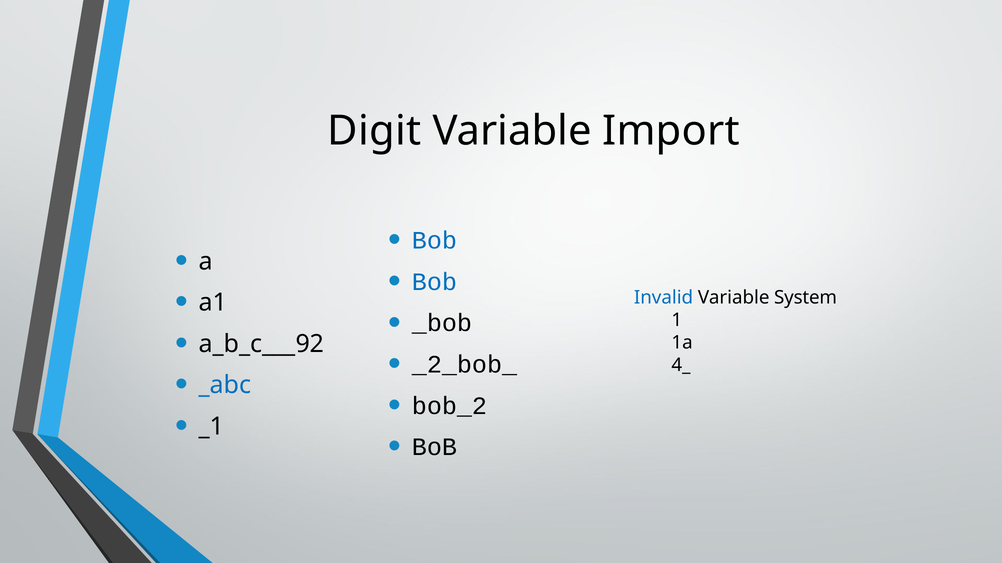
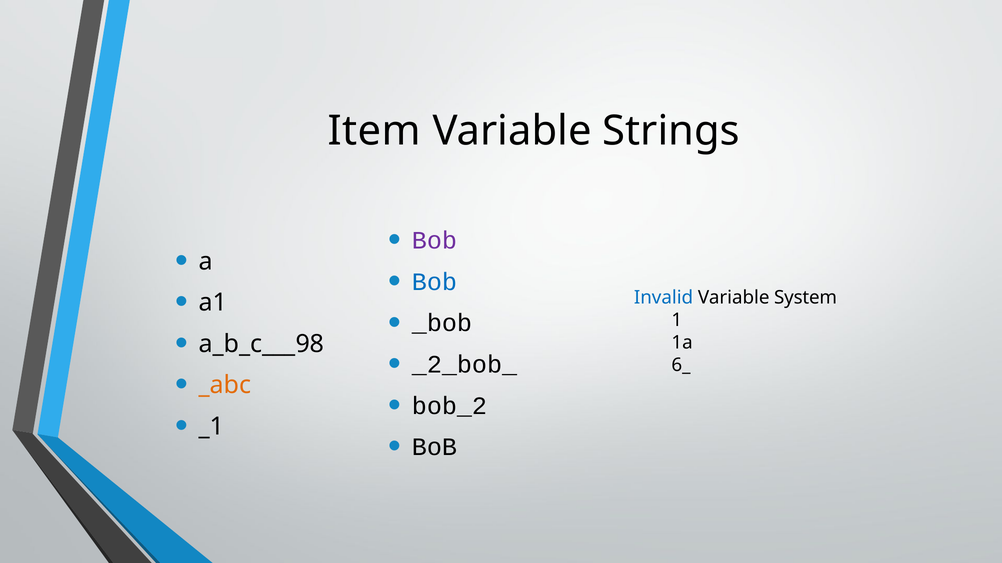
Digit: Digit -> Item
Import: Import -> Strings
Bob at (434, 241) colour: blue -> purple
a_b_c___92: a_b_c___92 -> a_b_c___98
4_: 4_ -> 6_
_abc colour: blue -> orange
